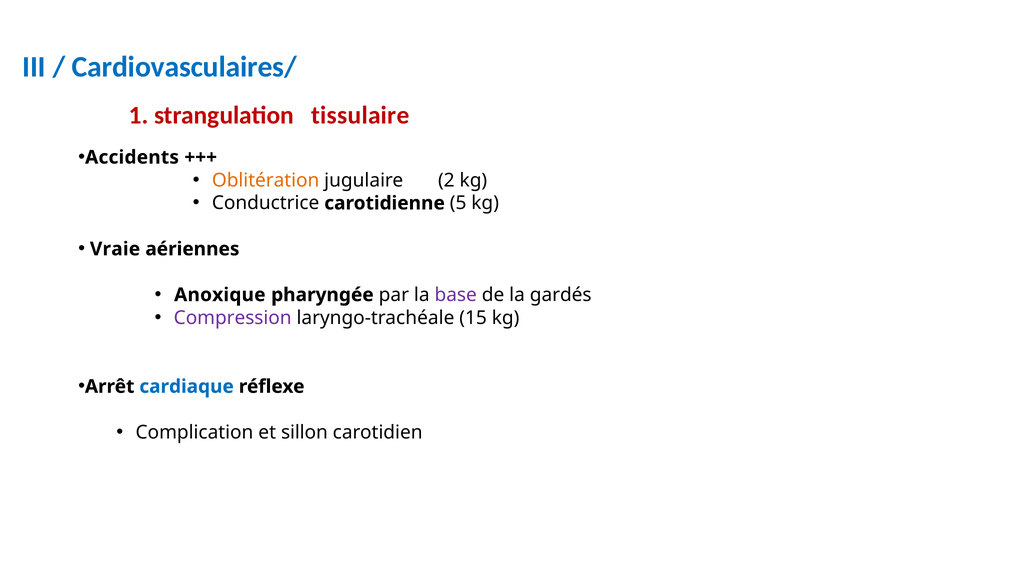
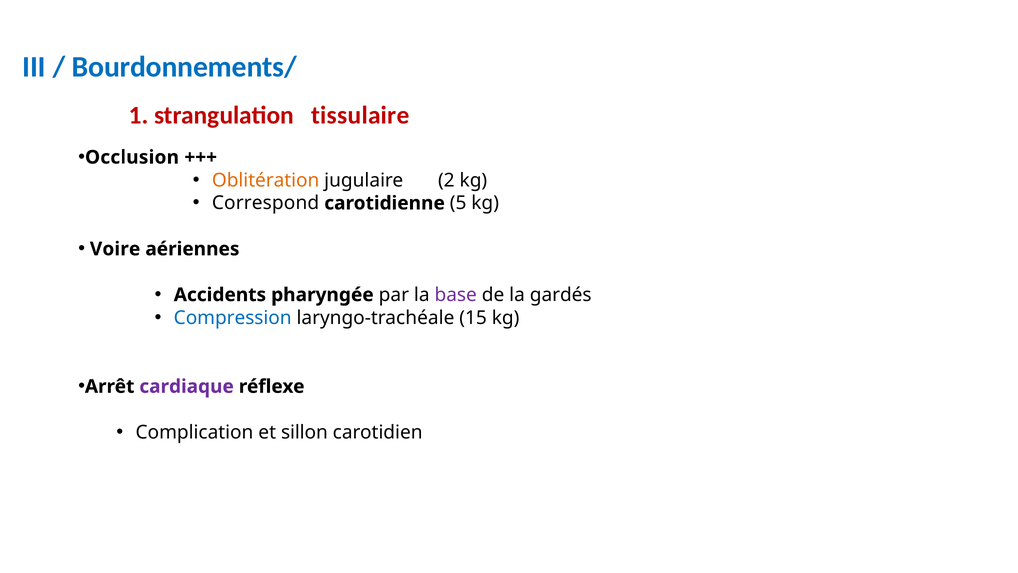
Cardiovasculaires/: Cardiovasculaires/ -> Bourdonnements/
Accidents: Accidents -> Occlusion
Conductrice: Conductrice -> Correspond
Vraie: Vraie -> Voire
Anoxique: Anoxique -> Accidents
Compression colour: purple -> blue
cardiaque colour: blue -> purple
